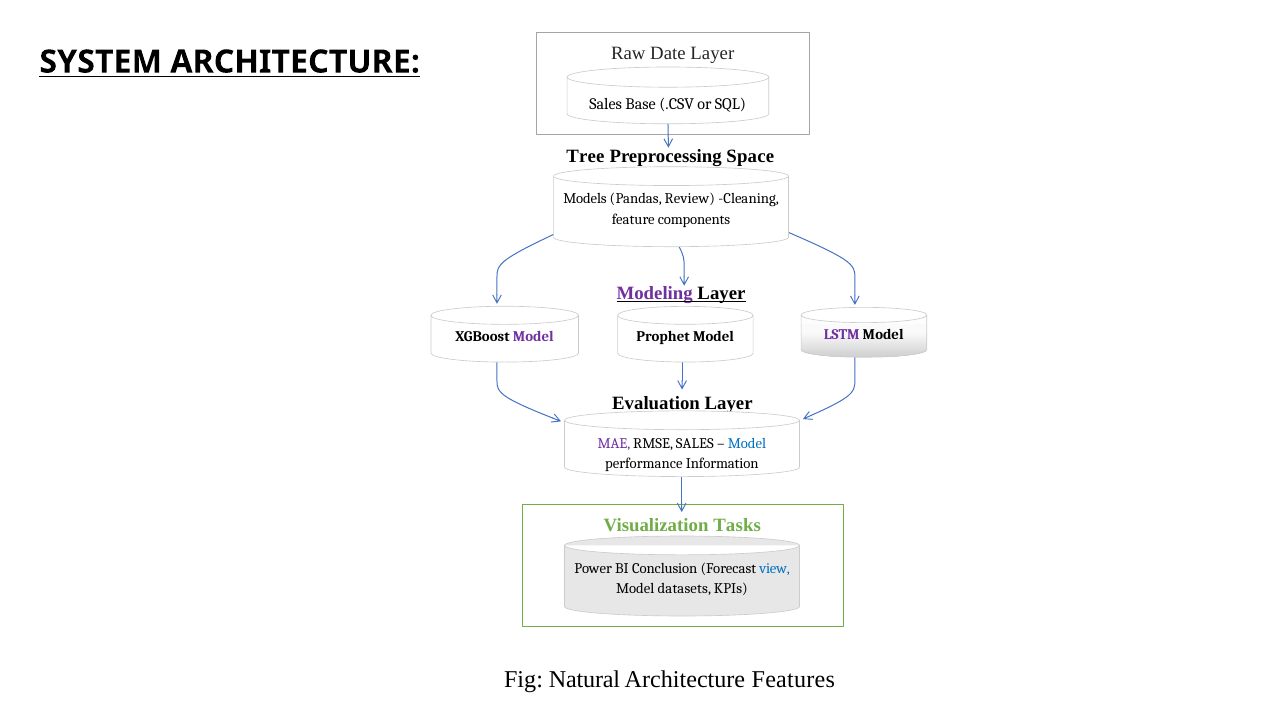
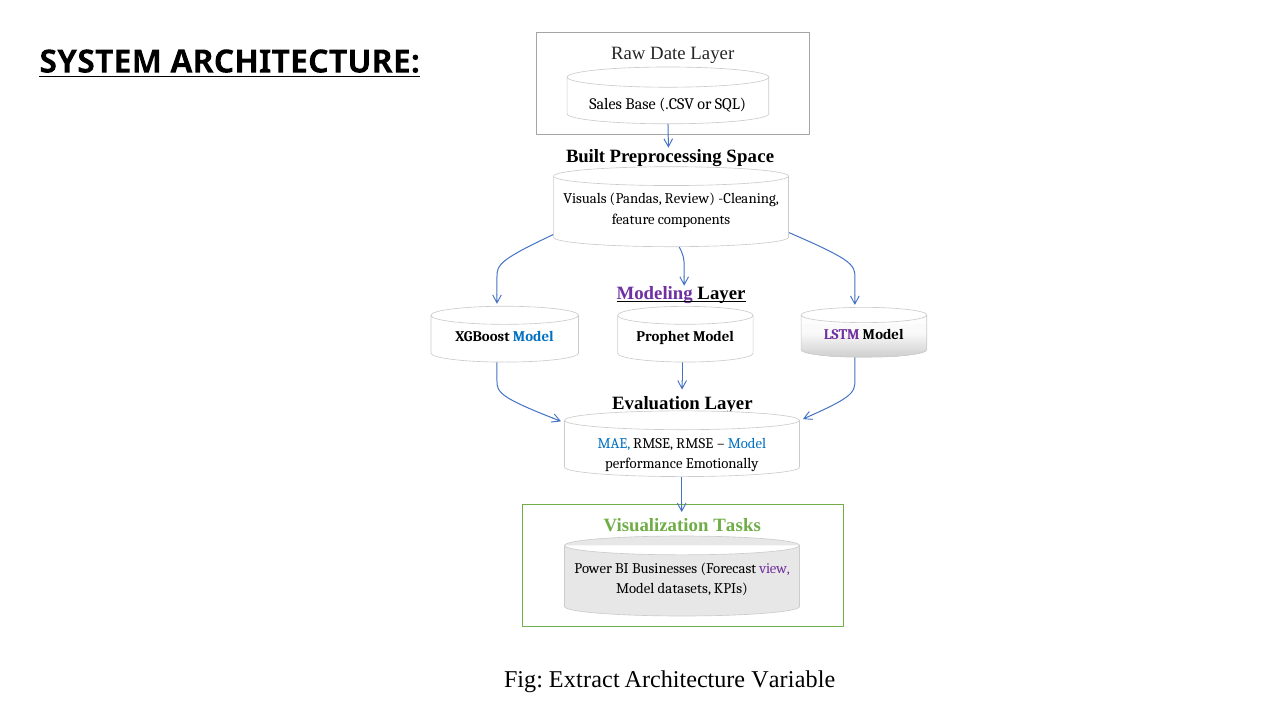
Tree: Tree -> Built
Models: Models -> Visuals
Model at (533, 337) colour: purple -> blue
MAE colour: purple -> blue
RMSE SALES: SALES -> RMSE
Information: Information -> Emotionally
Conclusion: Conclusion -> Businesses
view colour: blue -> purple
Natural: Natural -> Extract
Features: Features -> Variable
